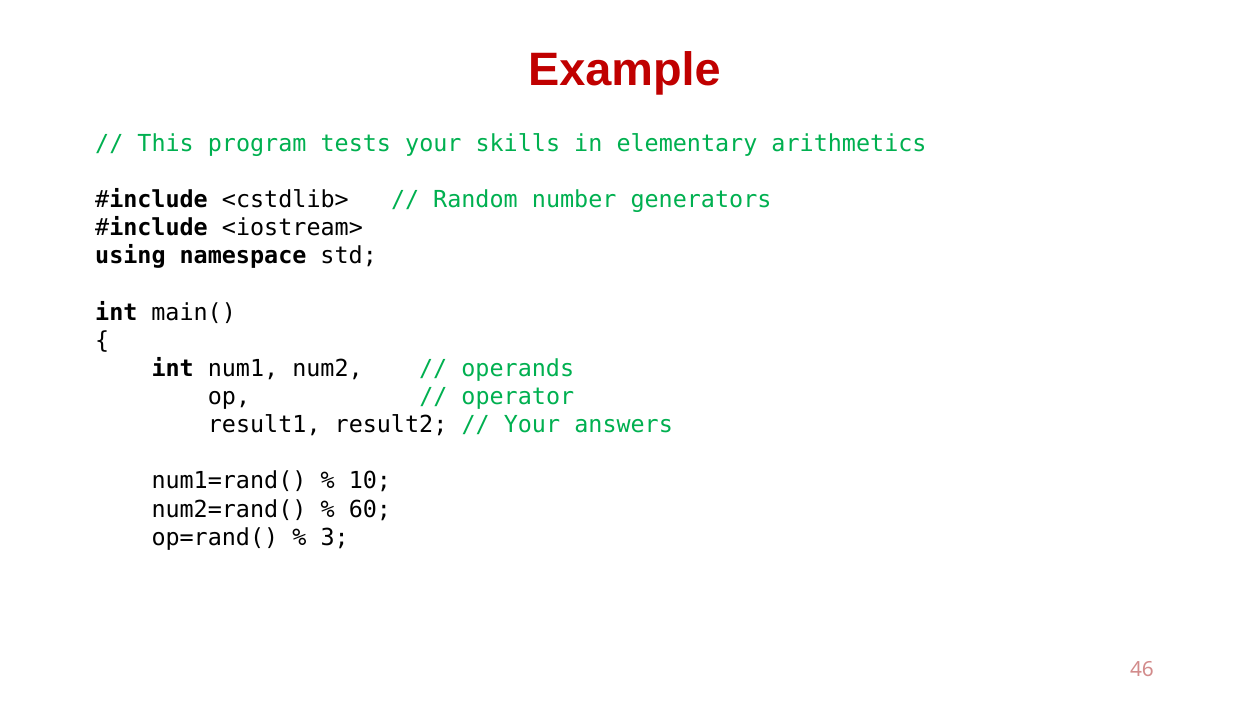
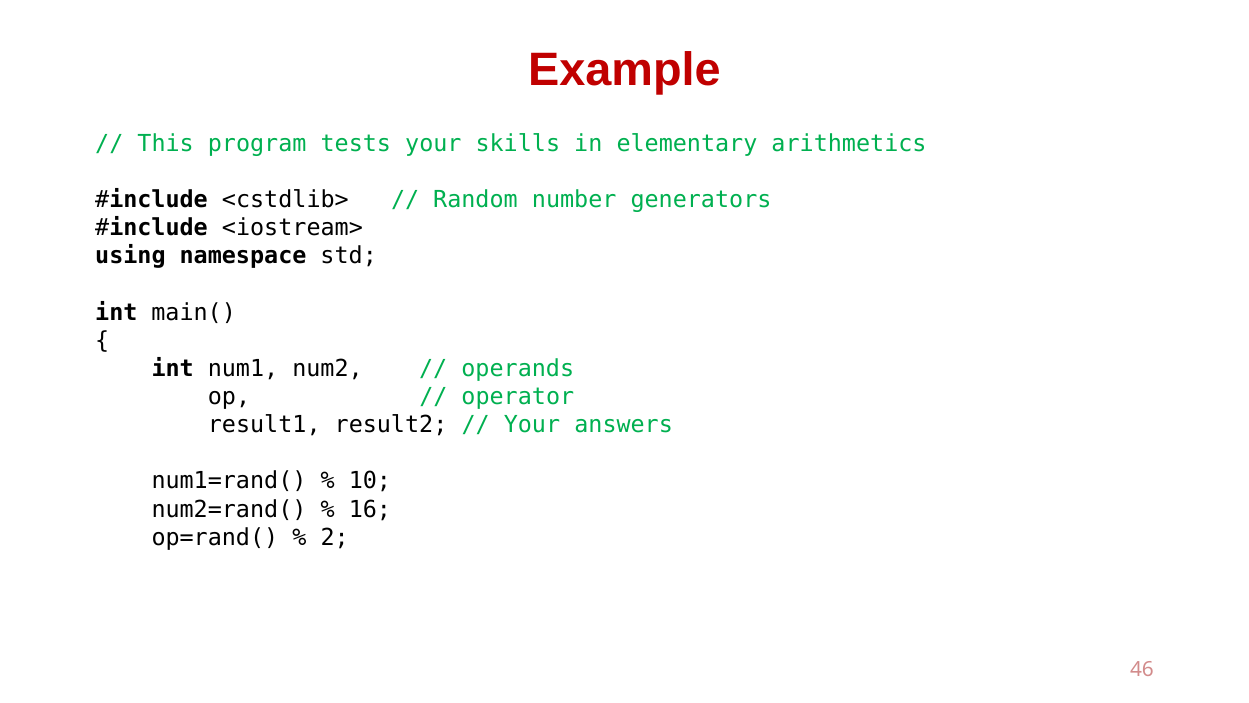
60: 60 -> 16
3: 3 -> 2
